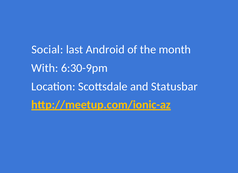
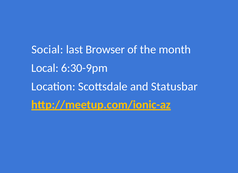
Android: Android -> Browser
With: With -> Local
